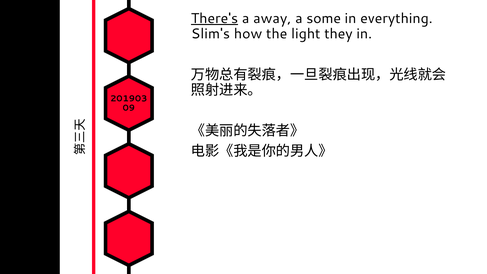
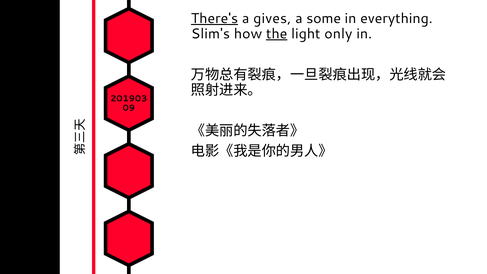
away: away -> gives
the underline: none -> present
they: they -> only
